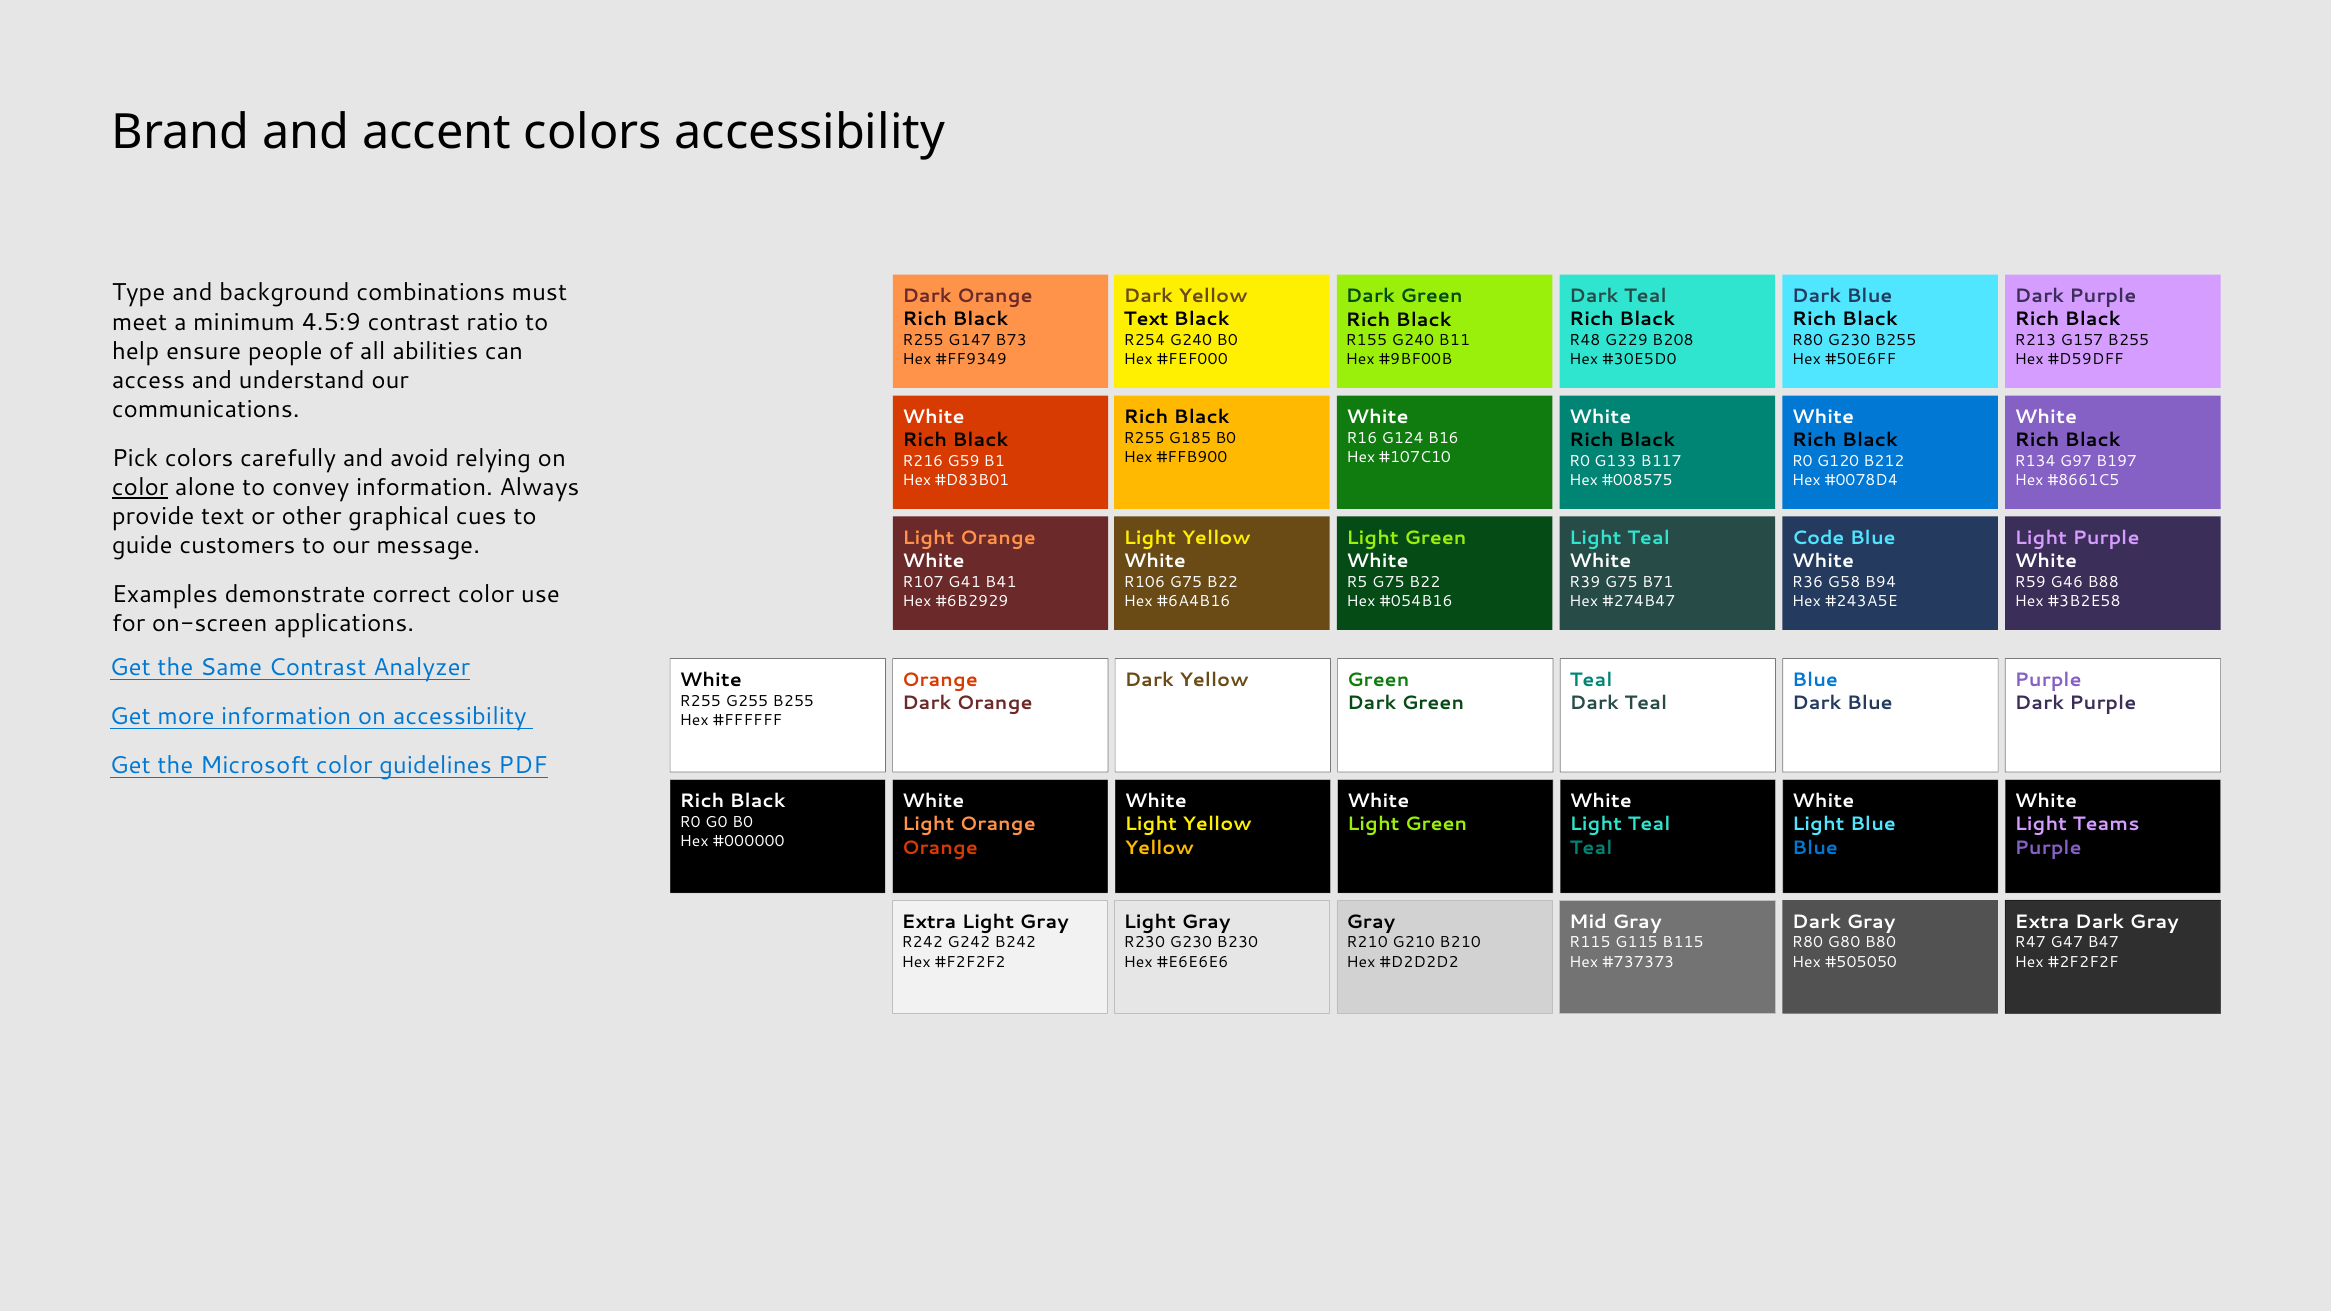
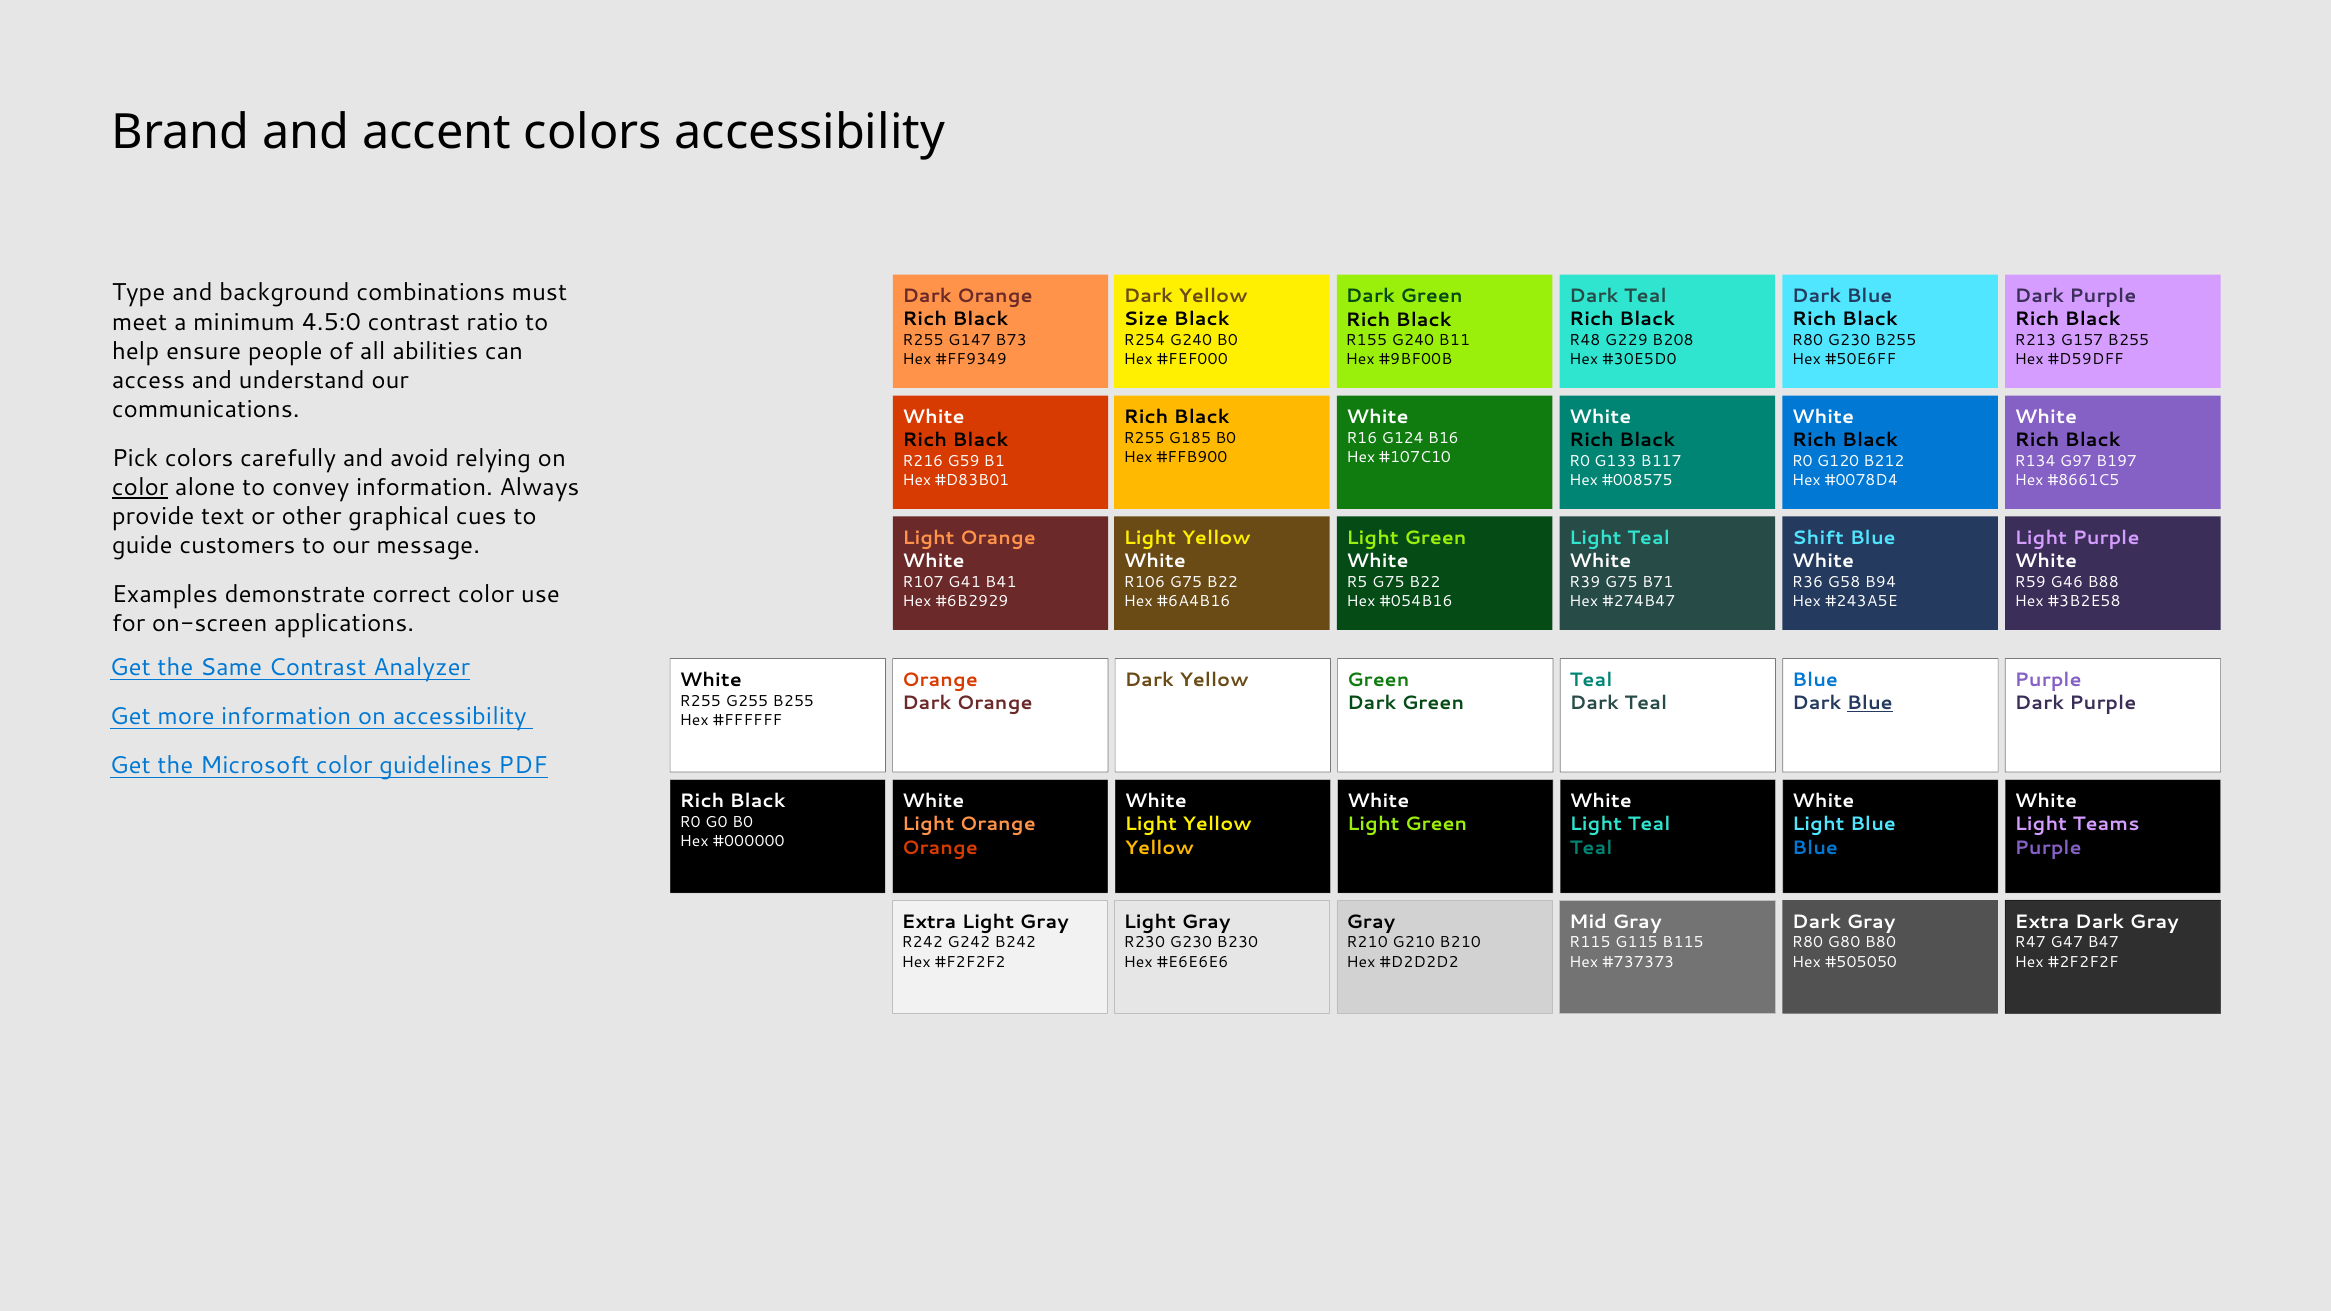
Text at (1146, 320): Text -> Size
4.5:9: 4.5:9 -> 4.5:0
Code: Code -> Shift
Blue at (1870, 703) underline: none -> present
